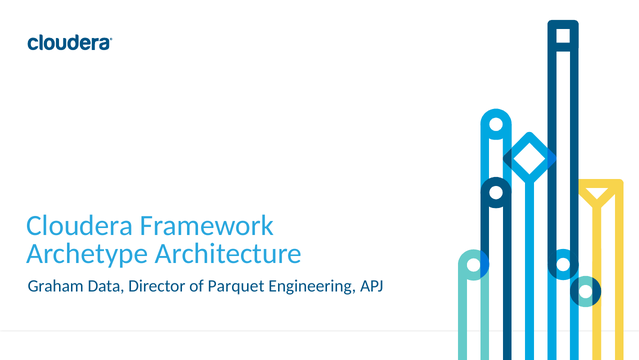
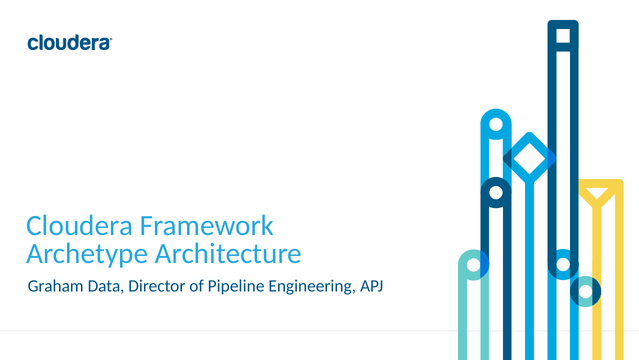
Parquet: Parquet -> Pipeline
